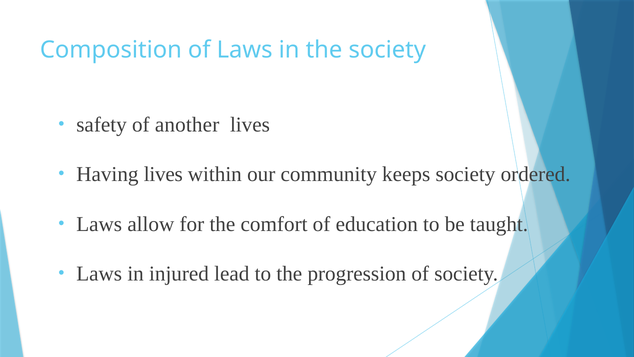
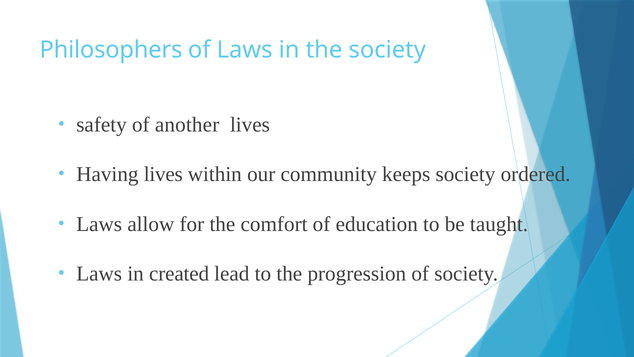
Composition: Composition -> Philosophers
injured: injured -> created
